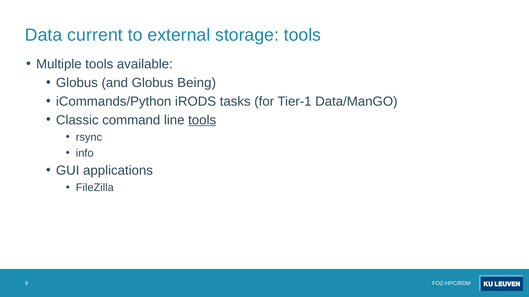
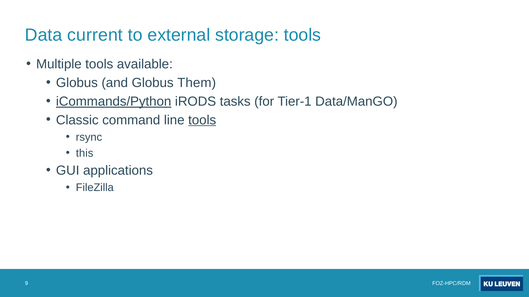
Being: Being -> Them
iCommands/Python underline: none -> present
info: info -> this
